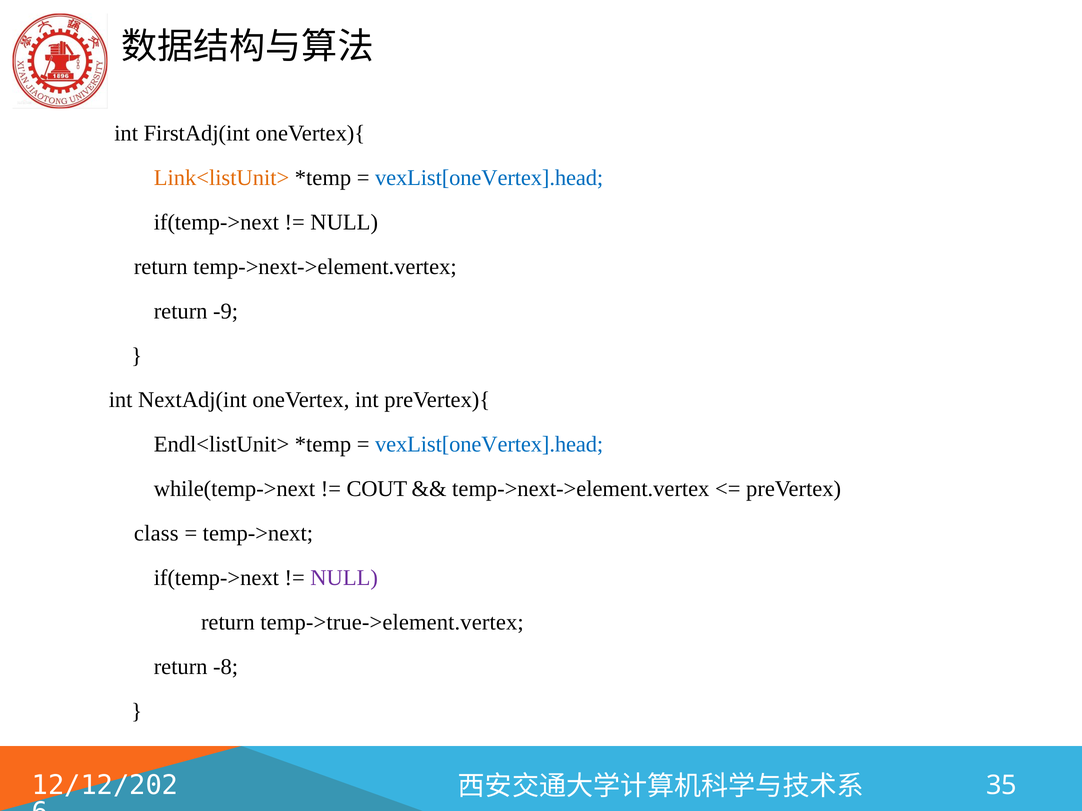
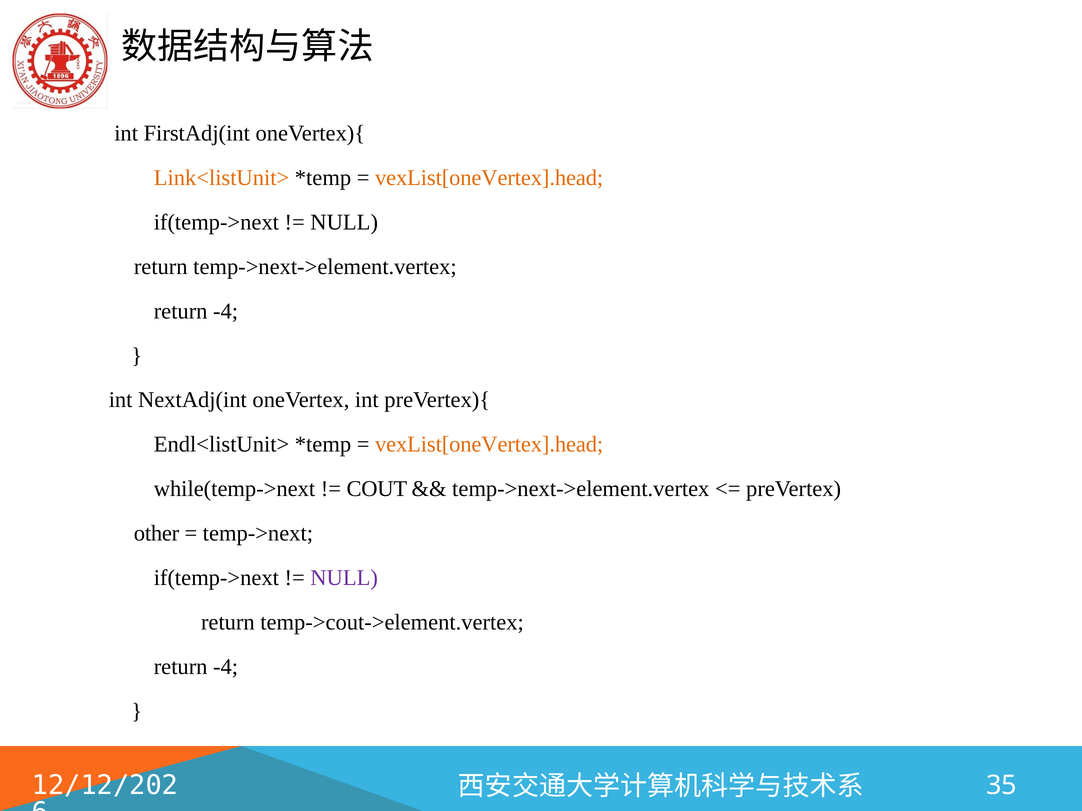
vexList[oneVertex].head at (489, 178) colour: blue -> orange
-9 at (226, 311): -9 -> -4
vexList[oneVertex].head at (489, 445) colour: blue -> orange
class: class -> other
temp->true->element.vertex: temp->true->element.vertex -> temp->cout->element.vertex
-8 at (226, 667): -8 -> -4
